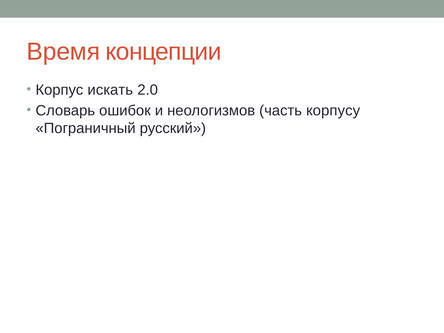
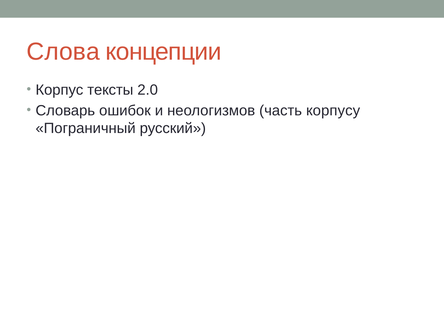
Время: Время -> Слова
искать: искать -> тексты
